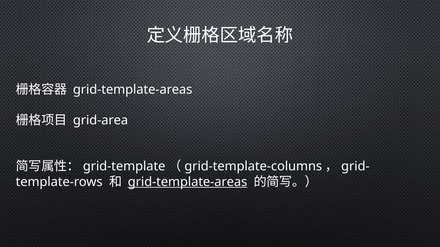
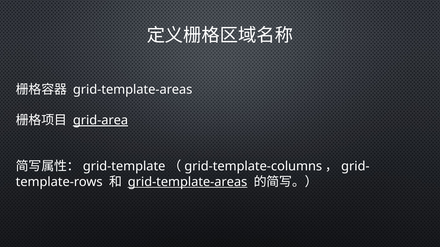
grid-area underline: none -> present
